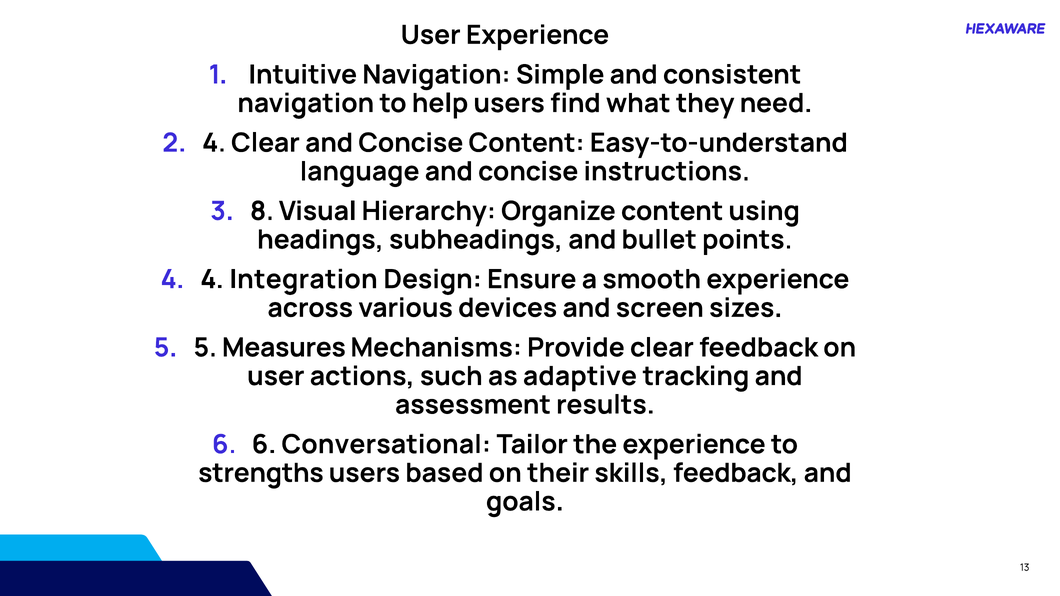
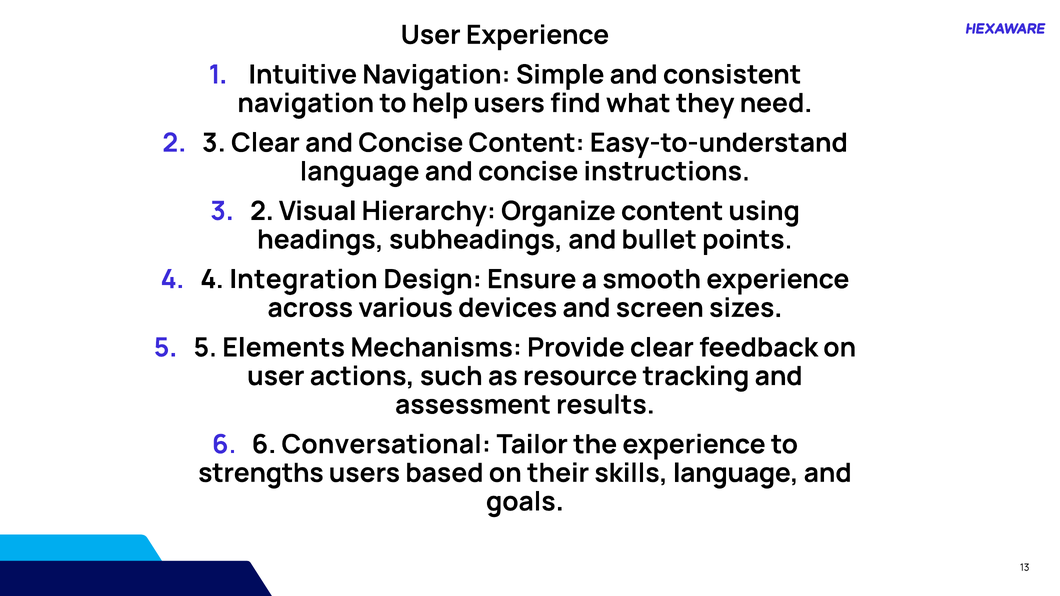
2 4: 4 -> 3
3 8: 8 -> 2
Measures: Measures -> Elements
adaptive: adaptive -> resource
skills feedback: feedback -> language
